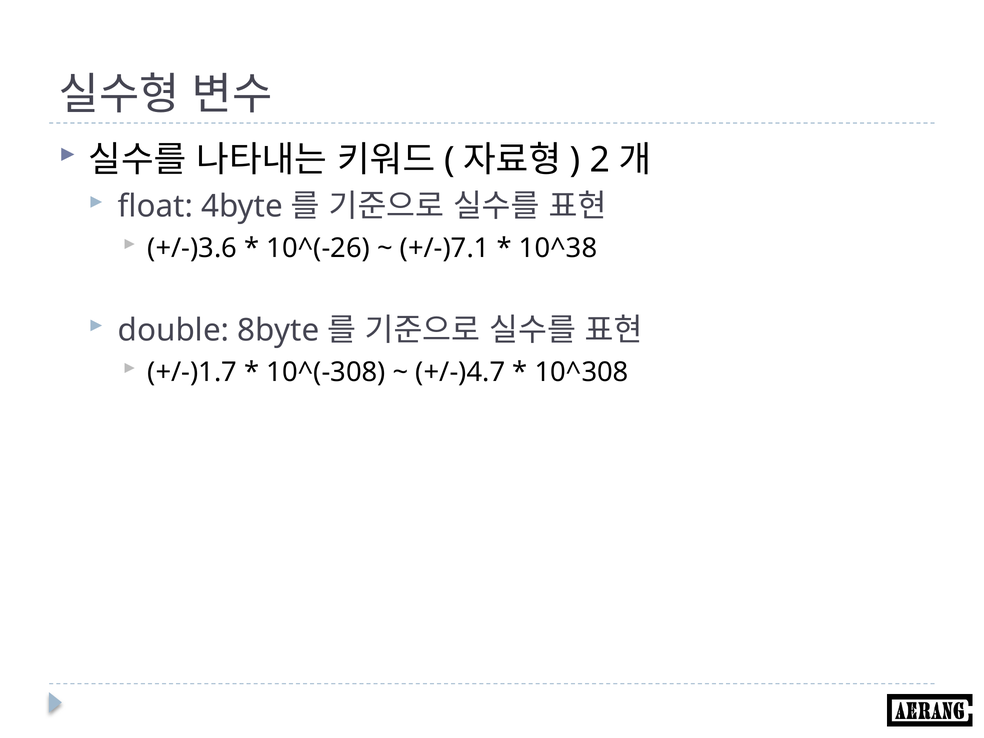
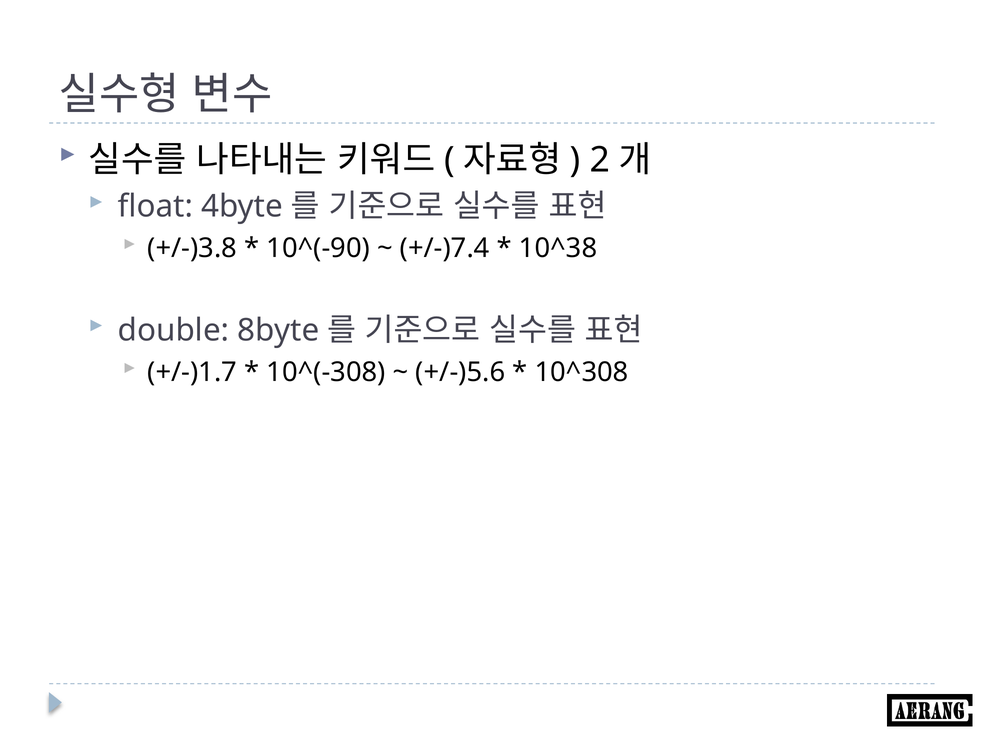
+/-)3.6: +/-)3.6 -> +/-)3.8
10^(-26: 10^(-26 -> 10^(-90
+/-)7.1: +/-)7.1 -> +/-)7.4
+/-)4.7: +/-)4.7 -> +/-)5.6
